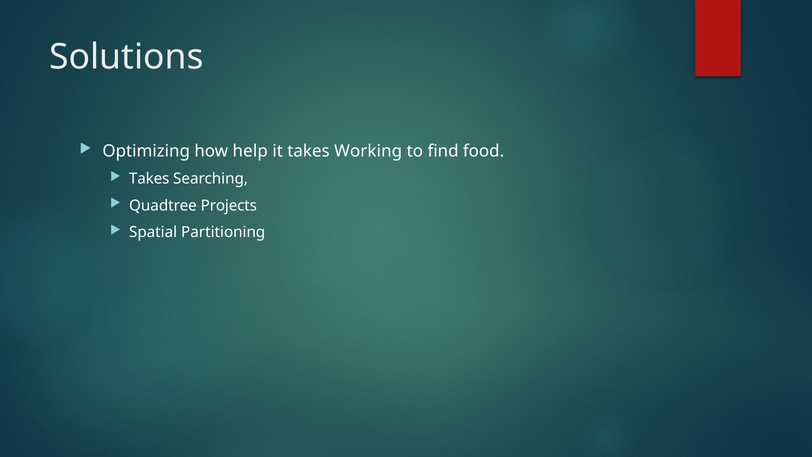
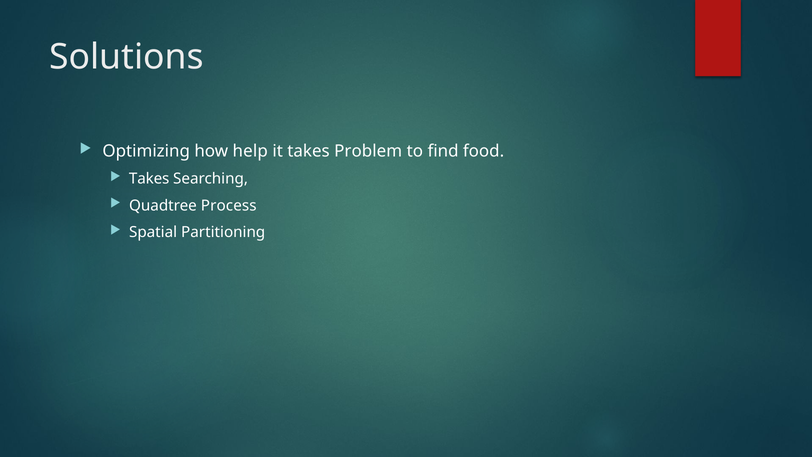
Working: Working -> Problem
Projects: Projects -> Process
